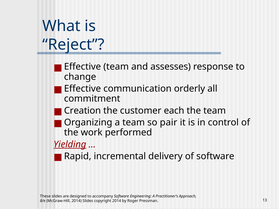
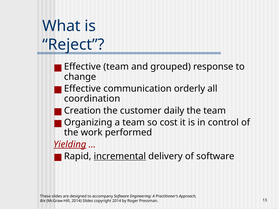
assesses: assesses -> grouped
commitment: commitment -> coordination
each: each -> daily
pair: pair -> cost
incremental underline: none -> present
